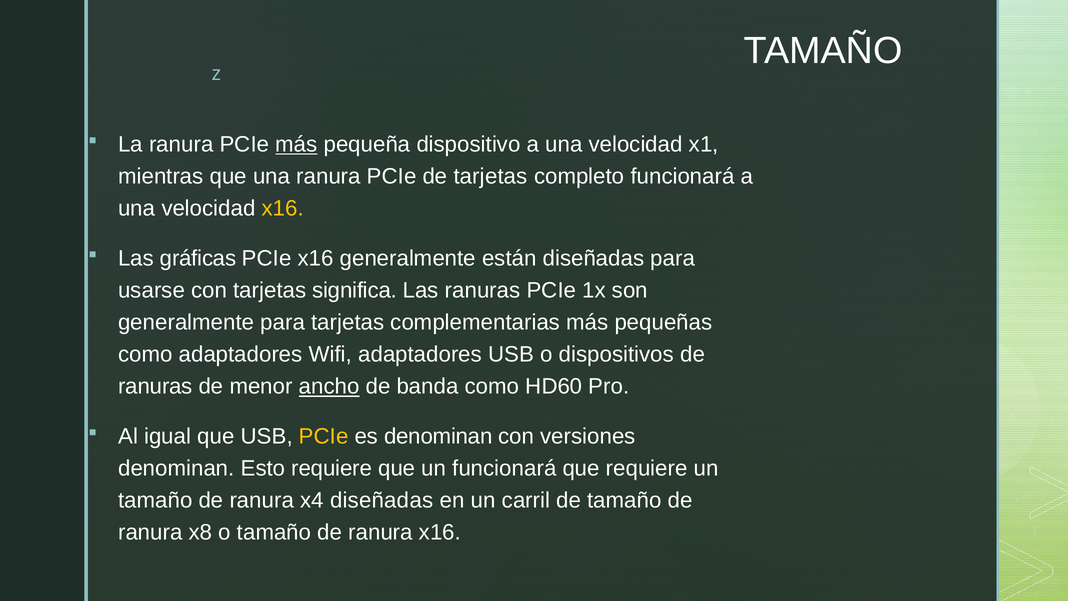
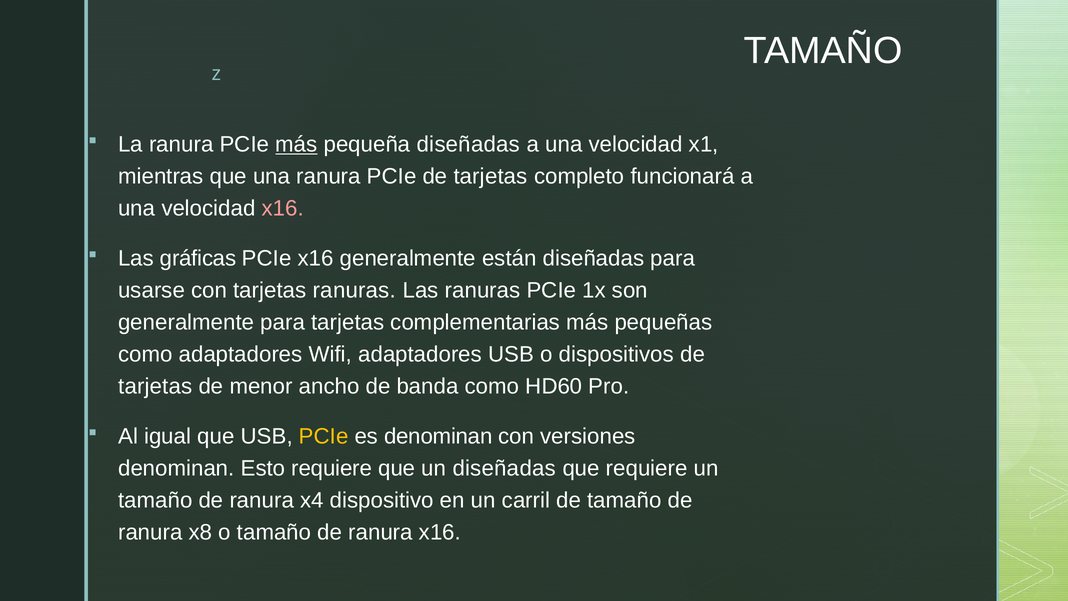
pequeña dispositivo: dispositivo -> diseñadas
x16 at (283, 208) colour: yellow -> pink
tarjetas significa: significa -> ranuras
ranuras at (155, 386): ranuras -> tarjetas
ancho underline: present -> none
un funcionará: funcionará -> diseñadas
x4 diseñadas: diseñadas -> dispositivo
